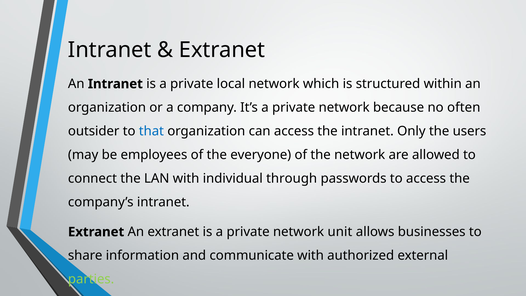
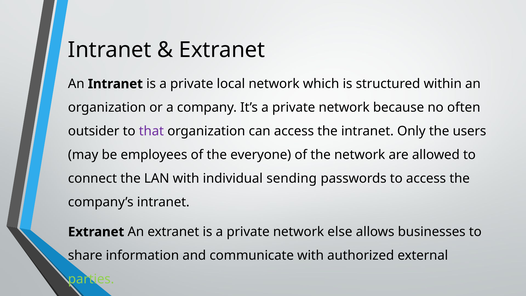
that colour: blue -> purple
through: through -> sending
unit: unit -> else
